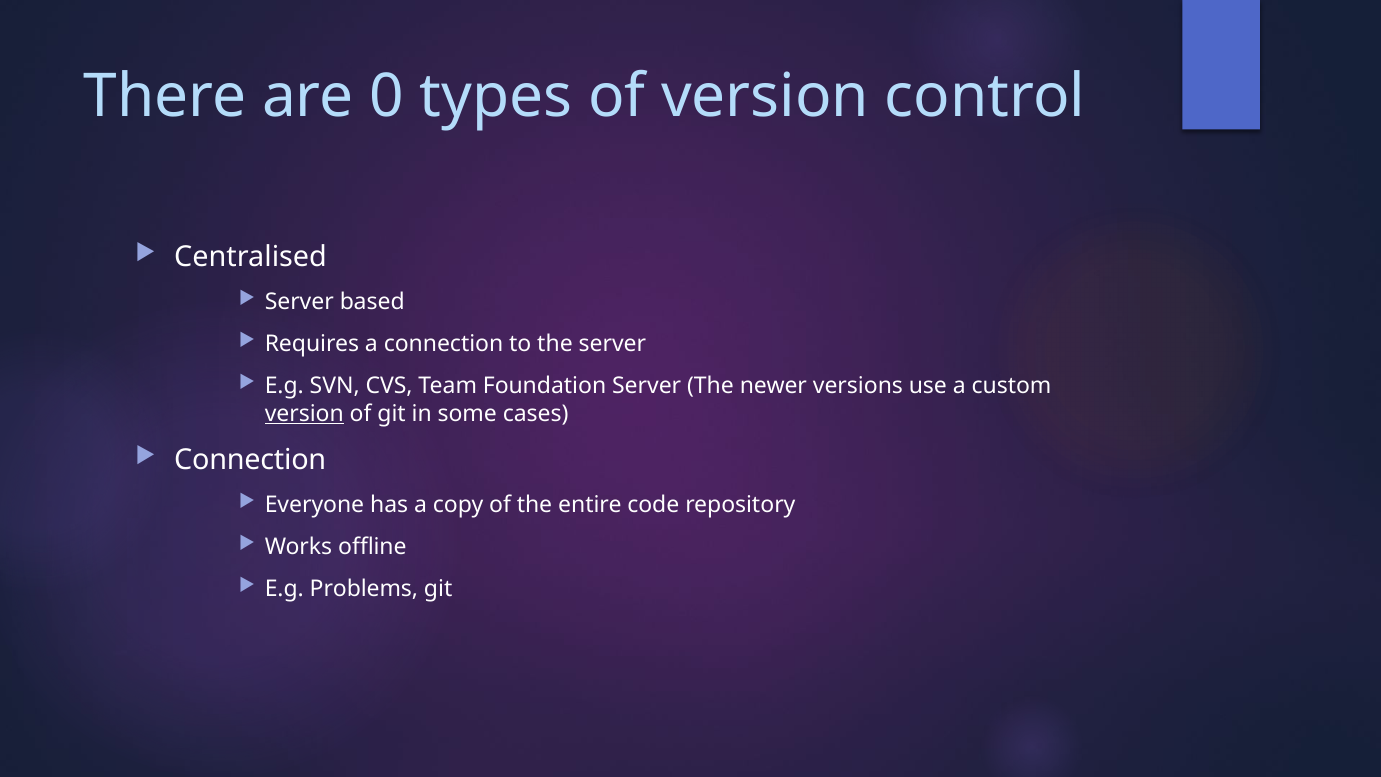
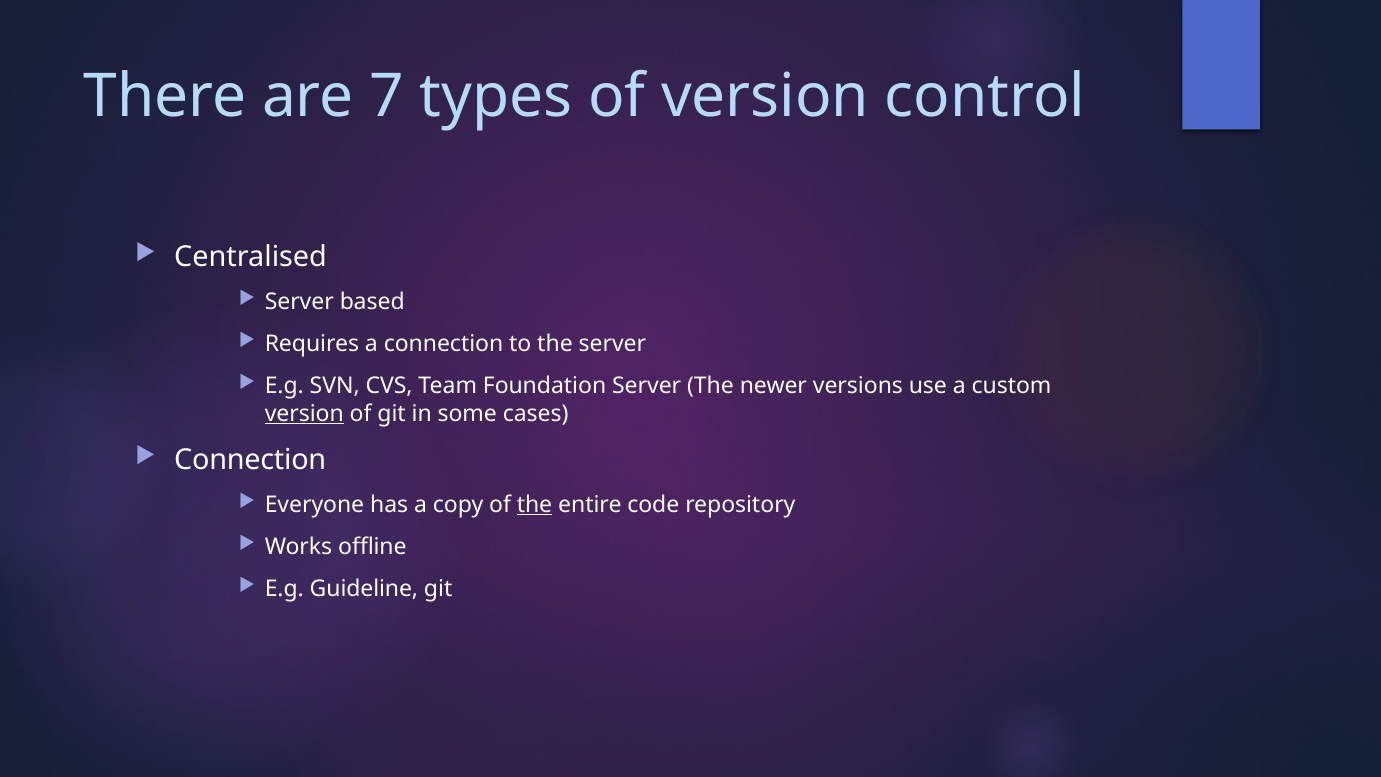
0: 0 -> 7
the at (535, 505) underline: none -> present
Problems: Problems -> Guideline
